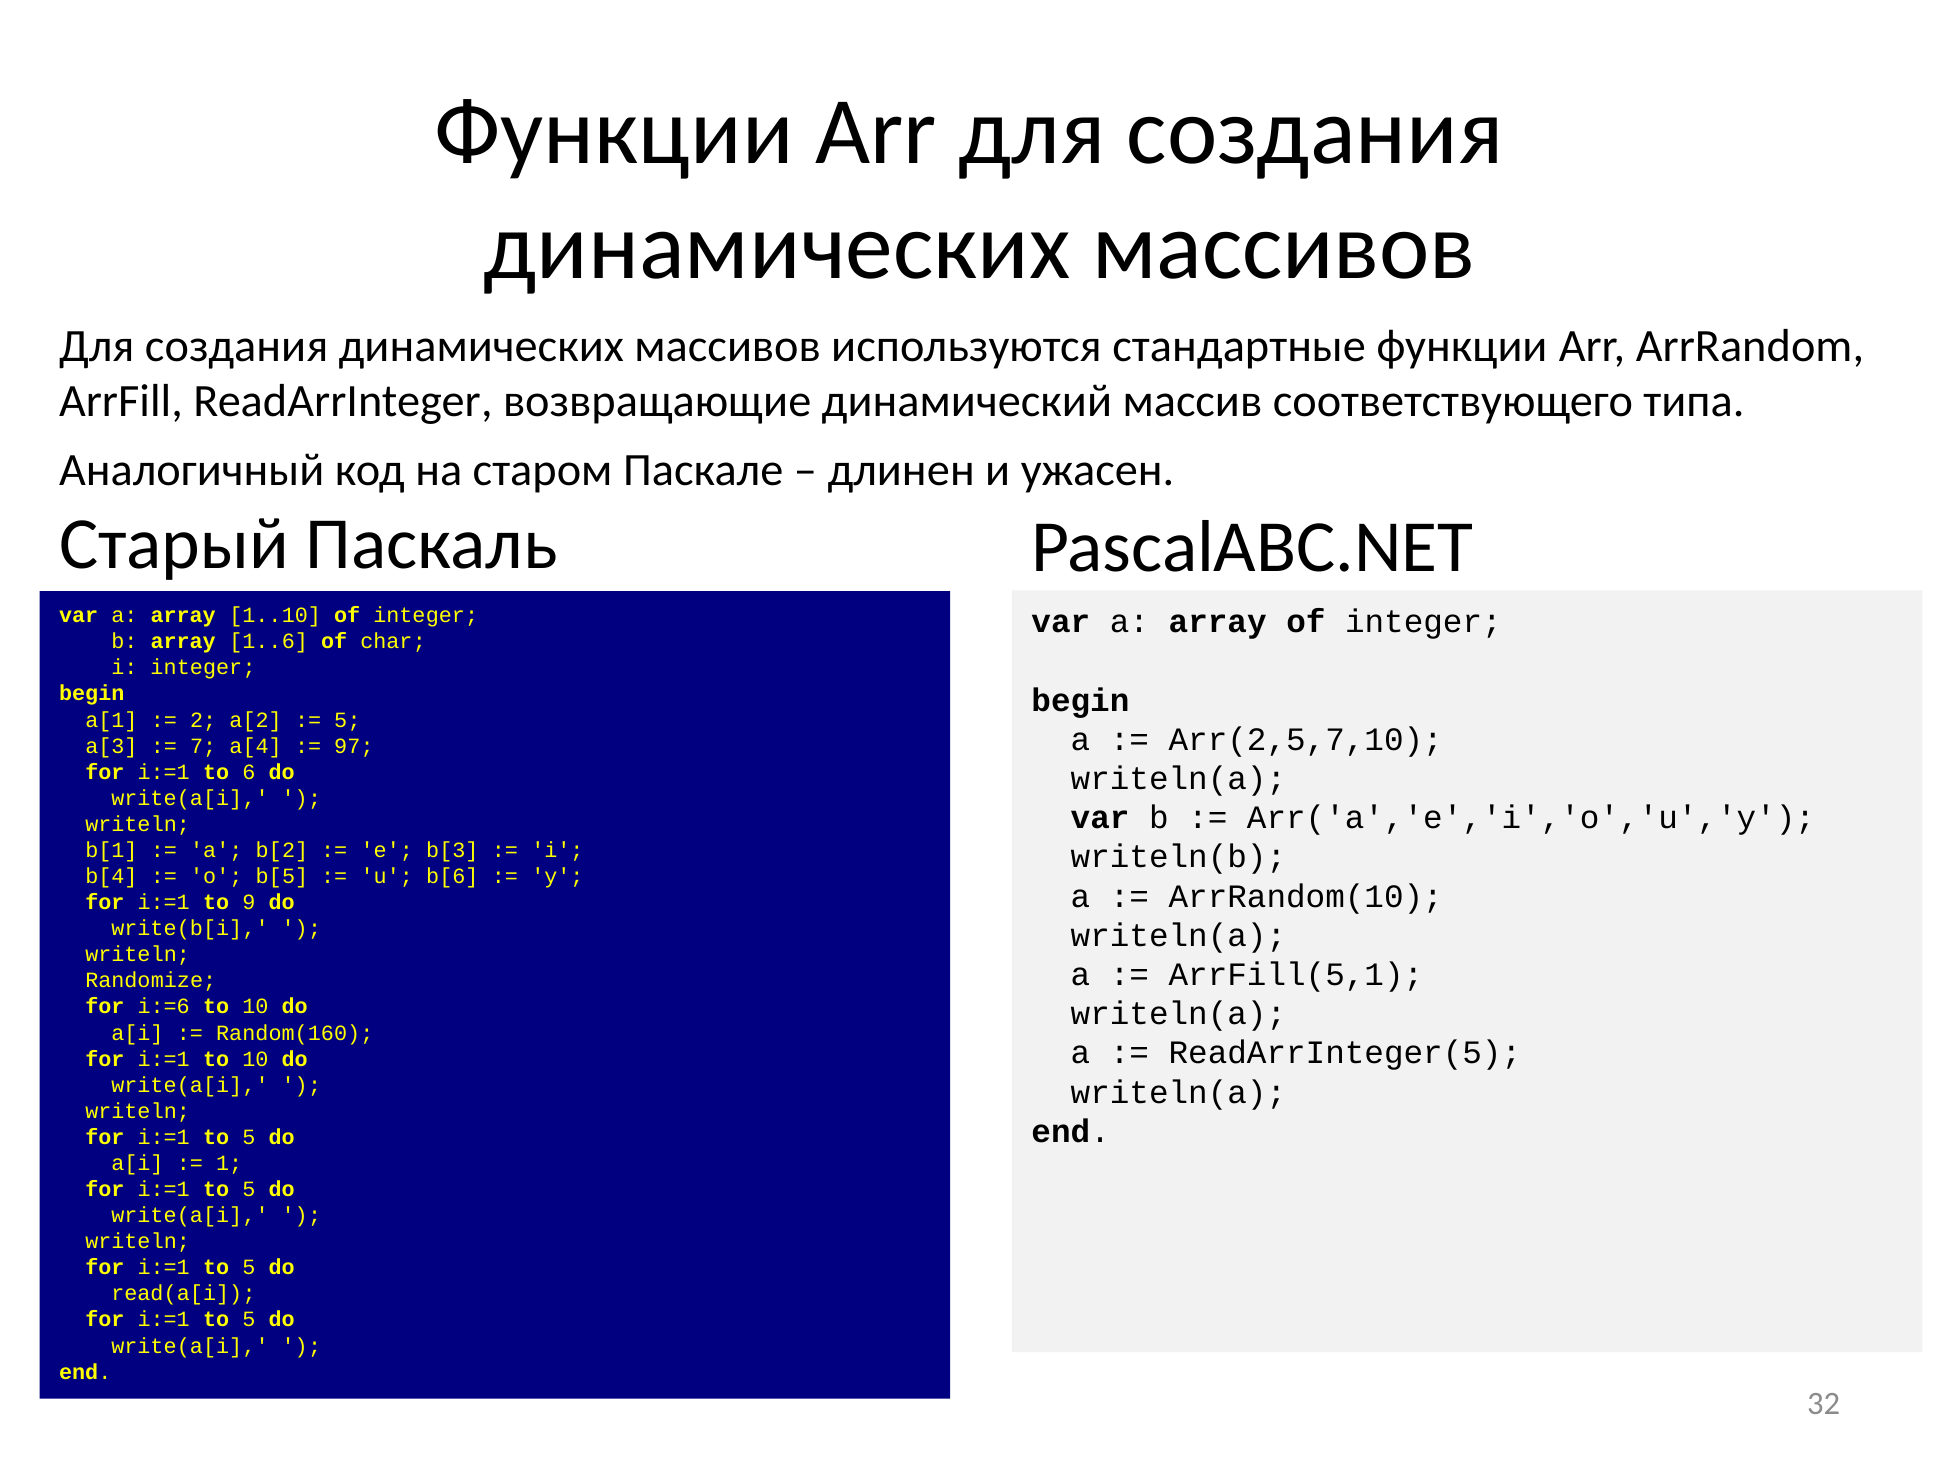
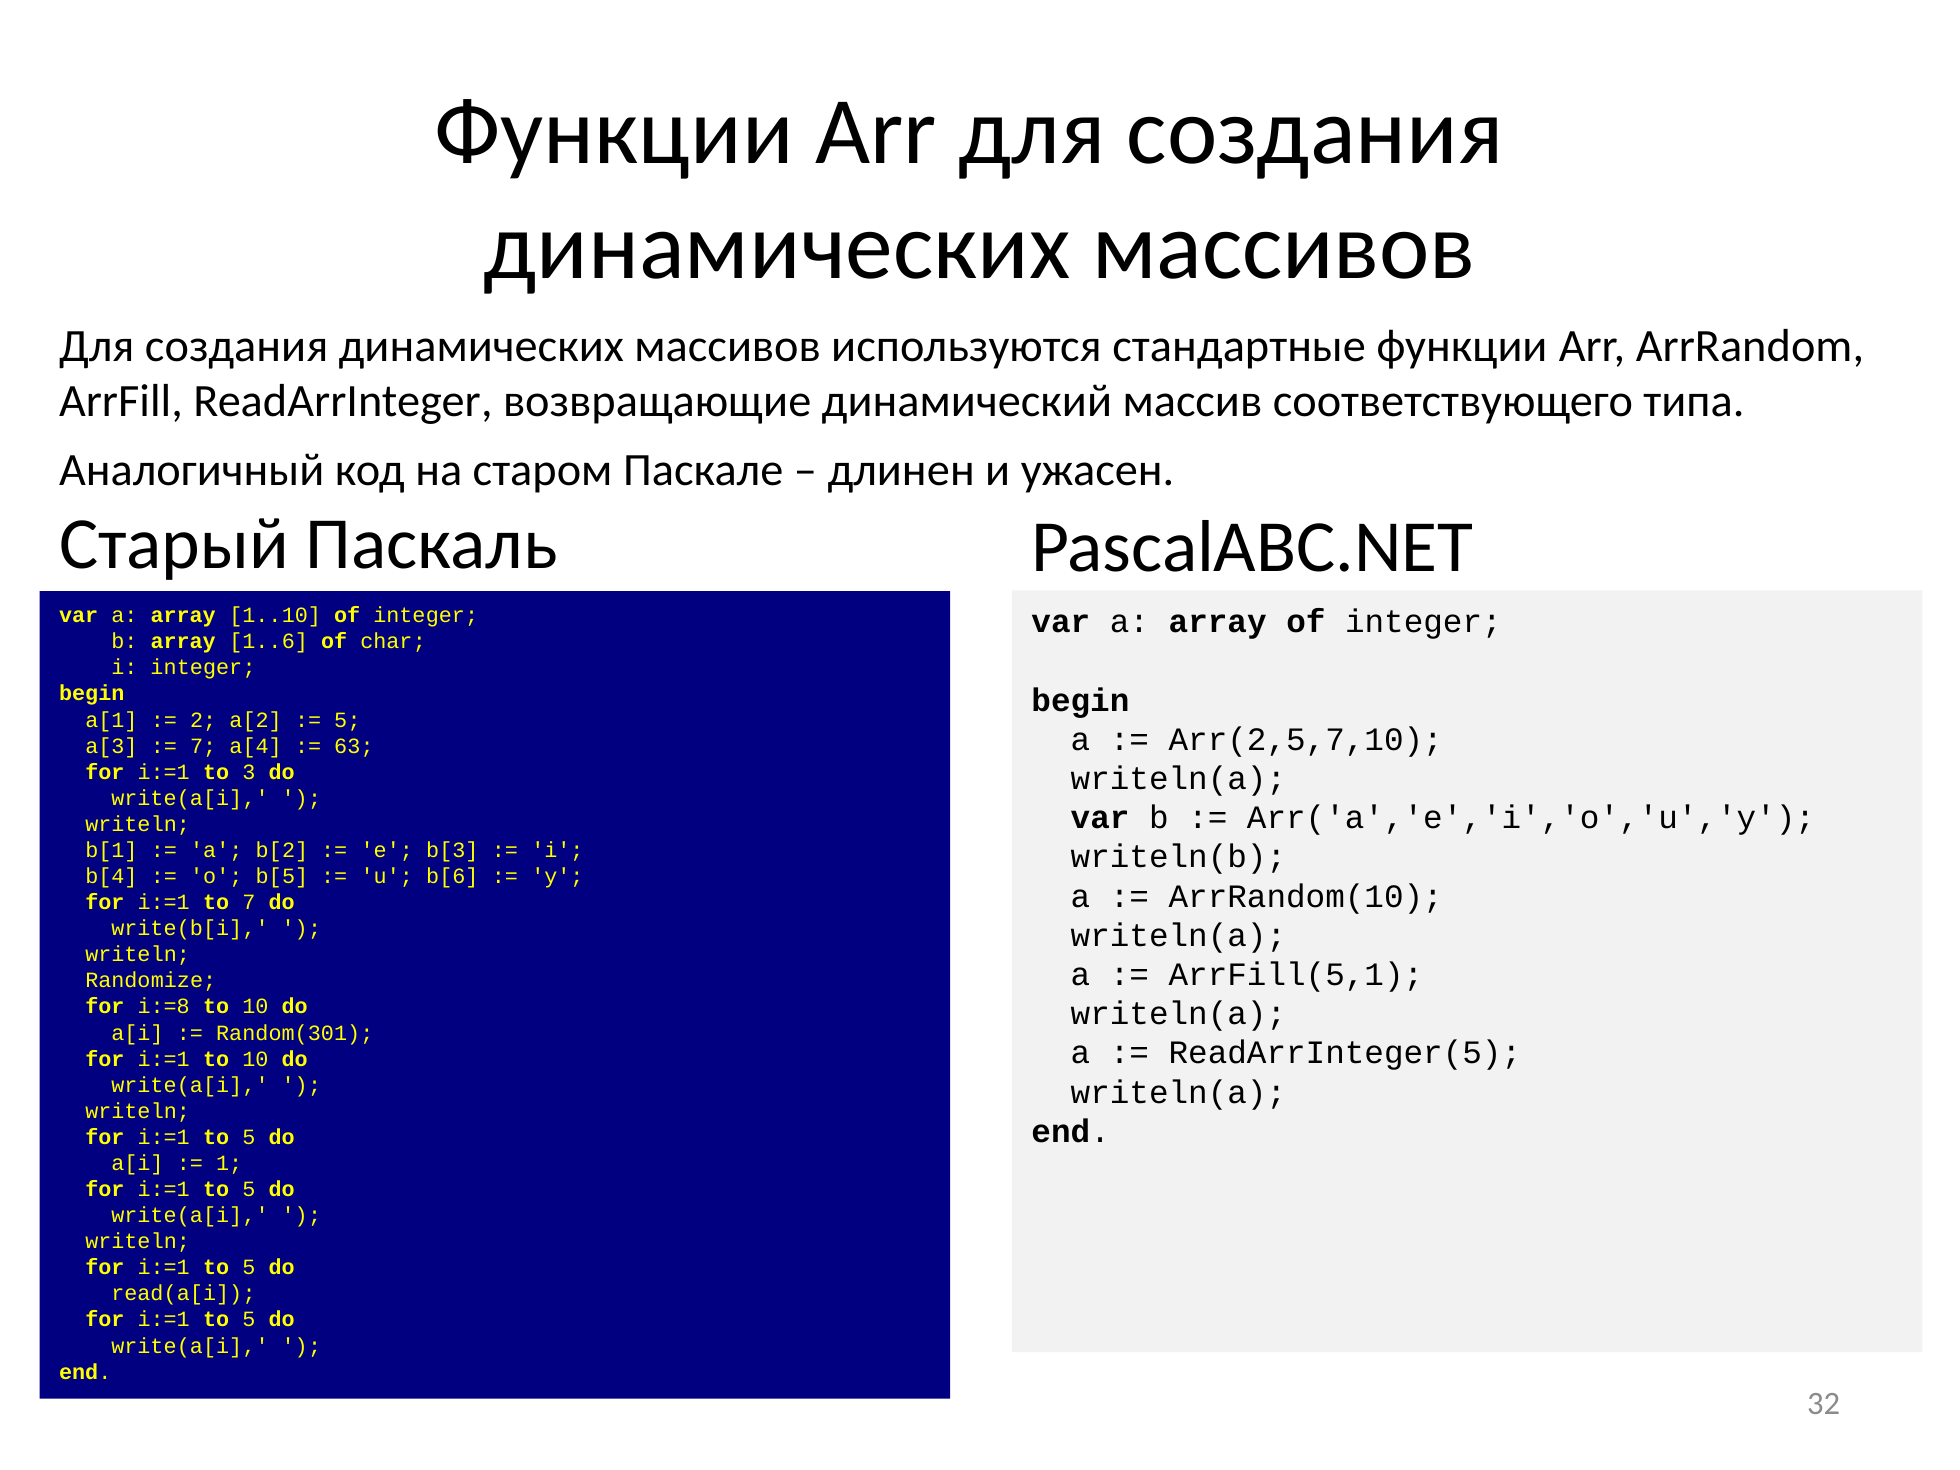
97: 97 -> 63
6: 6 -> 3
to 9: 9 -> 7
i:=6: i:=6 -> i:=8
Random(160: Random(160 -> Random(301
